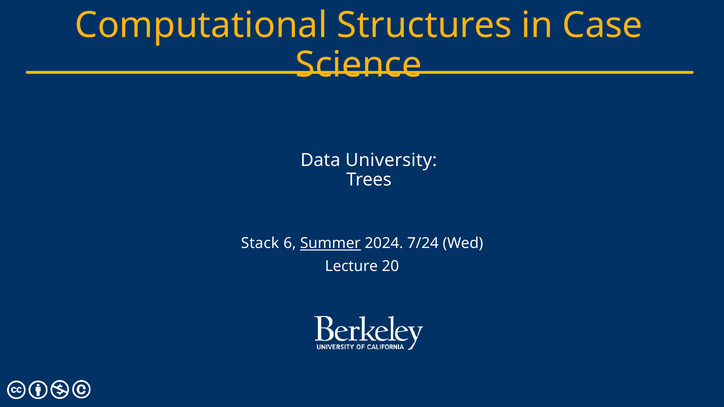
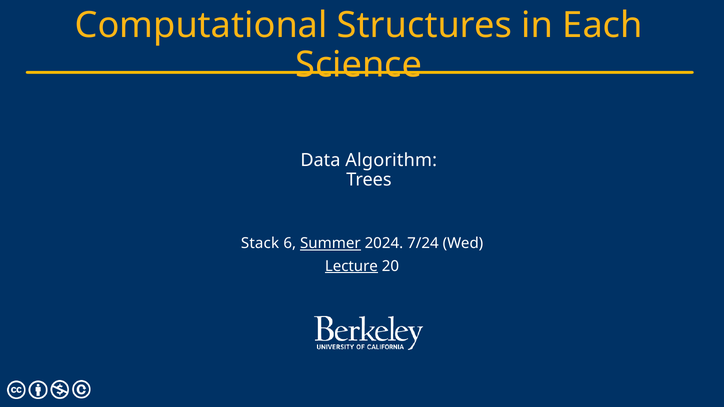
Case: Case -> Each
University: University -> Algorithm
Lecture underline: none -> present
